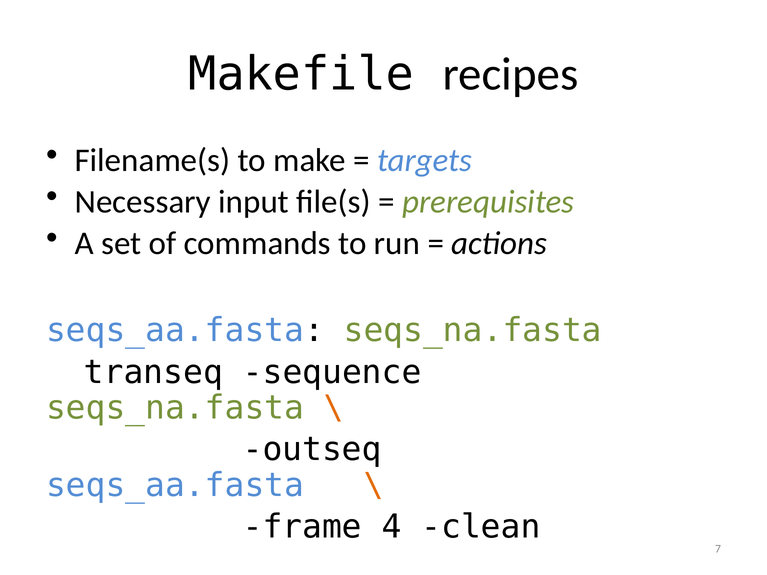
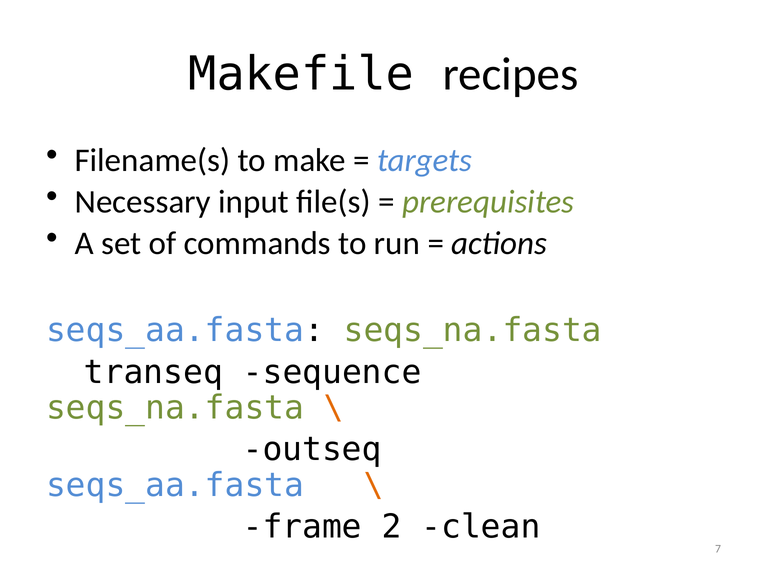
4: 4 -> 2
